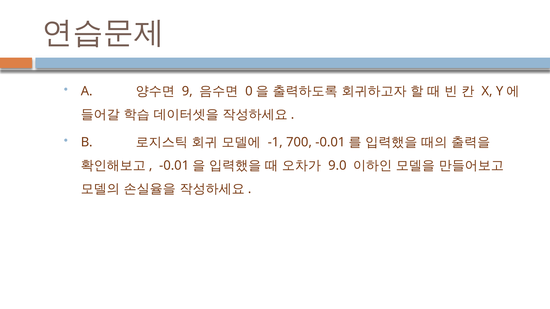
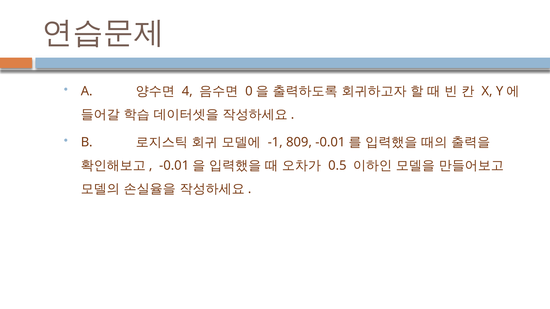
9: 9 -> 4
700: 700 -> 809
9.0: 9.0 -> 0.5
